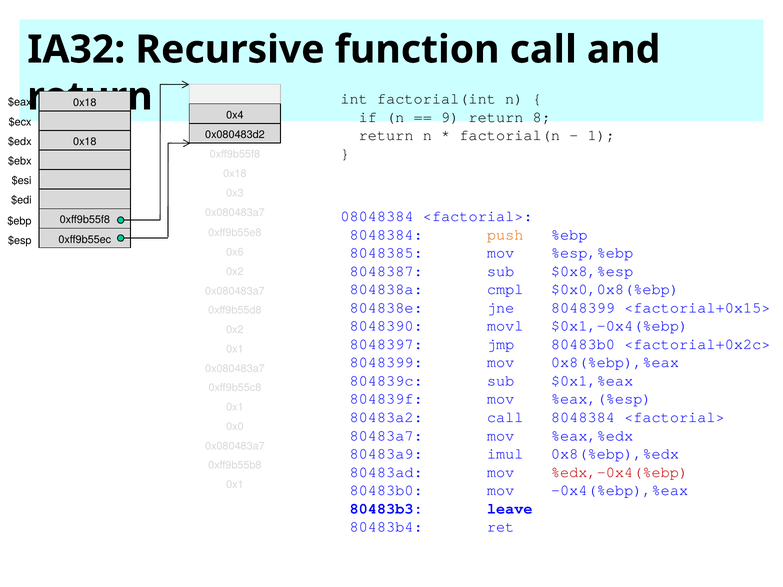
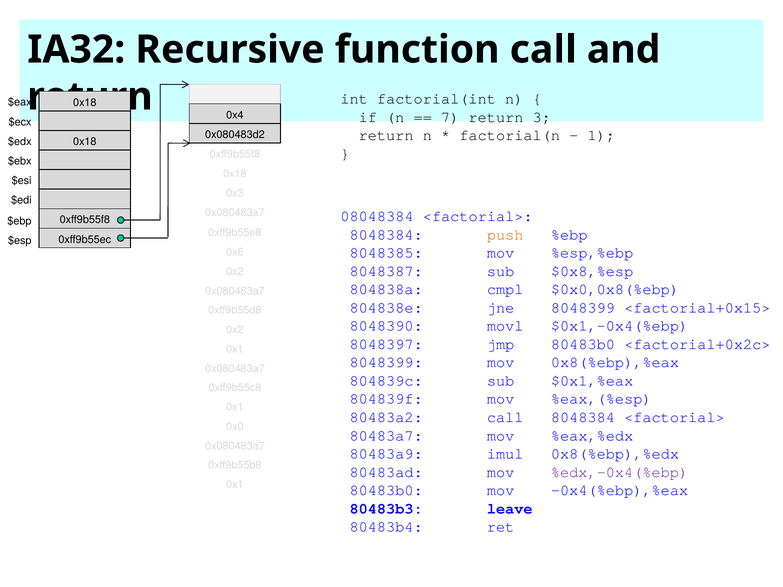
9: 9 -> 7
8: 8 -> 3
%edx,-0x4(%ebp colour: red -> purple
